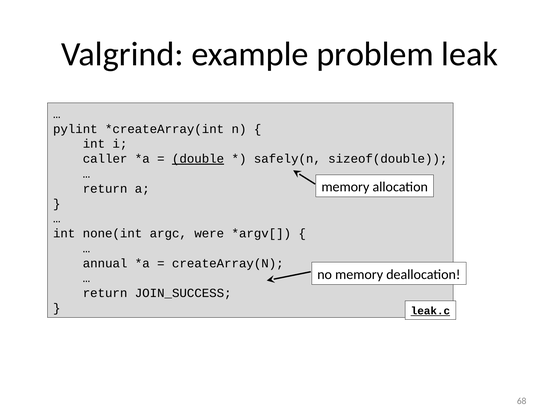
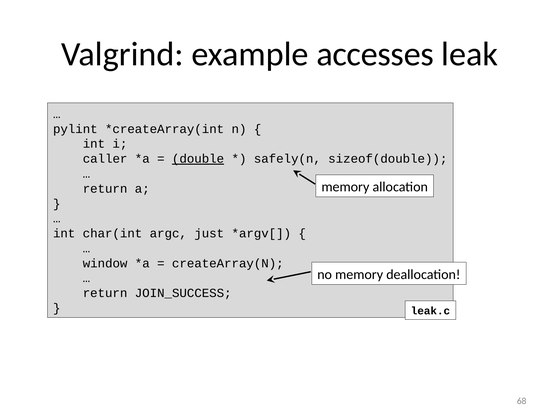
problem: problem -> accesses
none(int: none(int -> char(int
were: were -> just
annual: annual -> window
leak.c underline: present -> none
